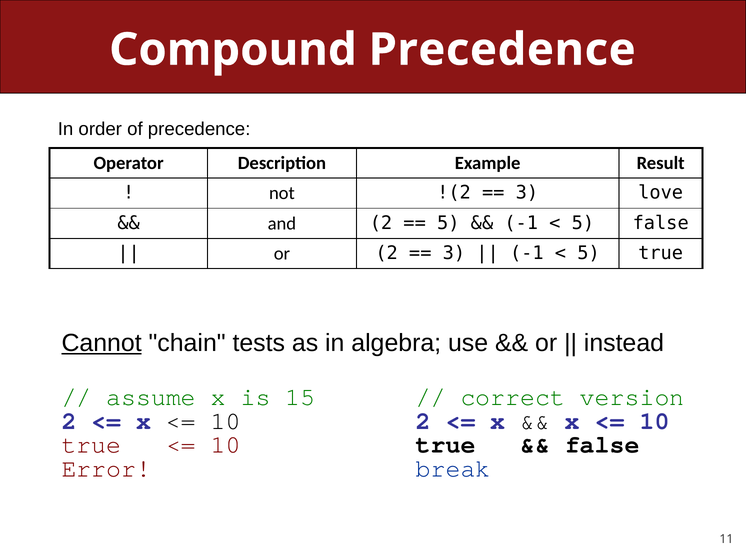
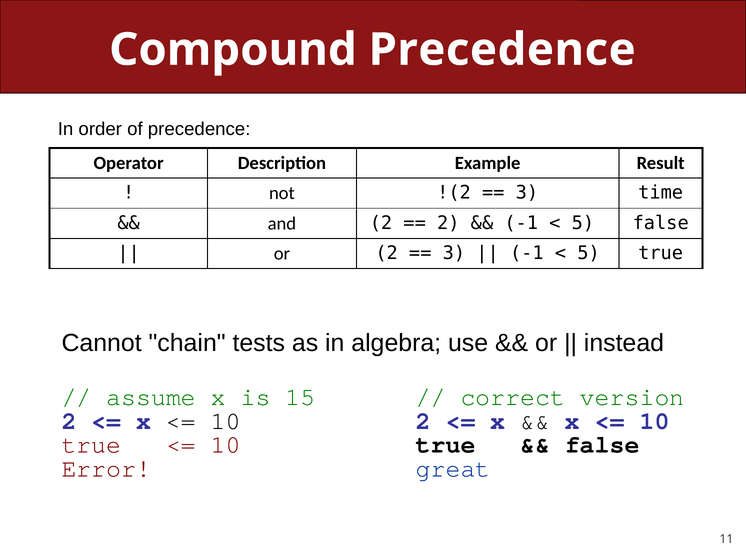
love: love -> time
5 at (448, 223): 5 -> 2
Cannot underline: present -> none
break: break -> great
